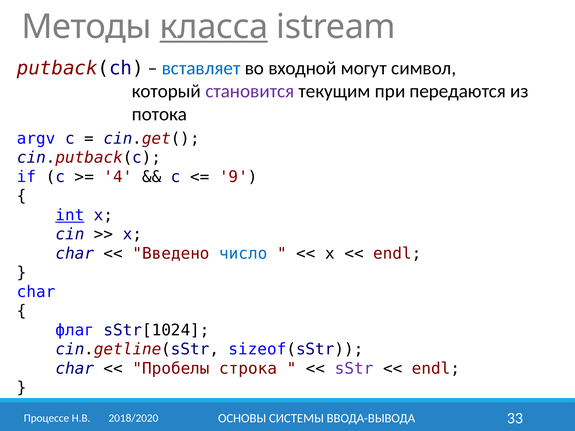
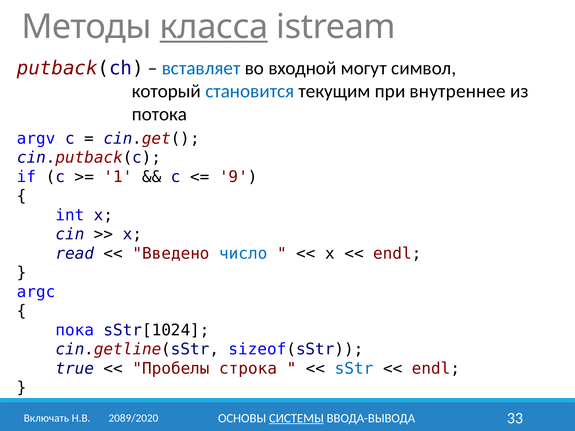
становится colour: purple -> blue
передаются: передаются -> внутреннее
4: 4 -> 1
int underline: present -> none
char at (75, 254): char -> read
char at (36, 292): char -> argc
флаг: флаг -> пока
char at (75, 369): char -> true
sStr colour: purple -> blue
СИСТЕМЫ underline: none -> present
Процессе: Процессе -> Включать
2018/2020: 2018/2020 -> 2089/2020
